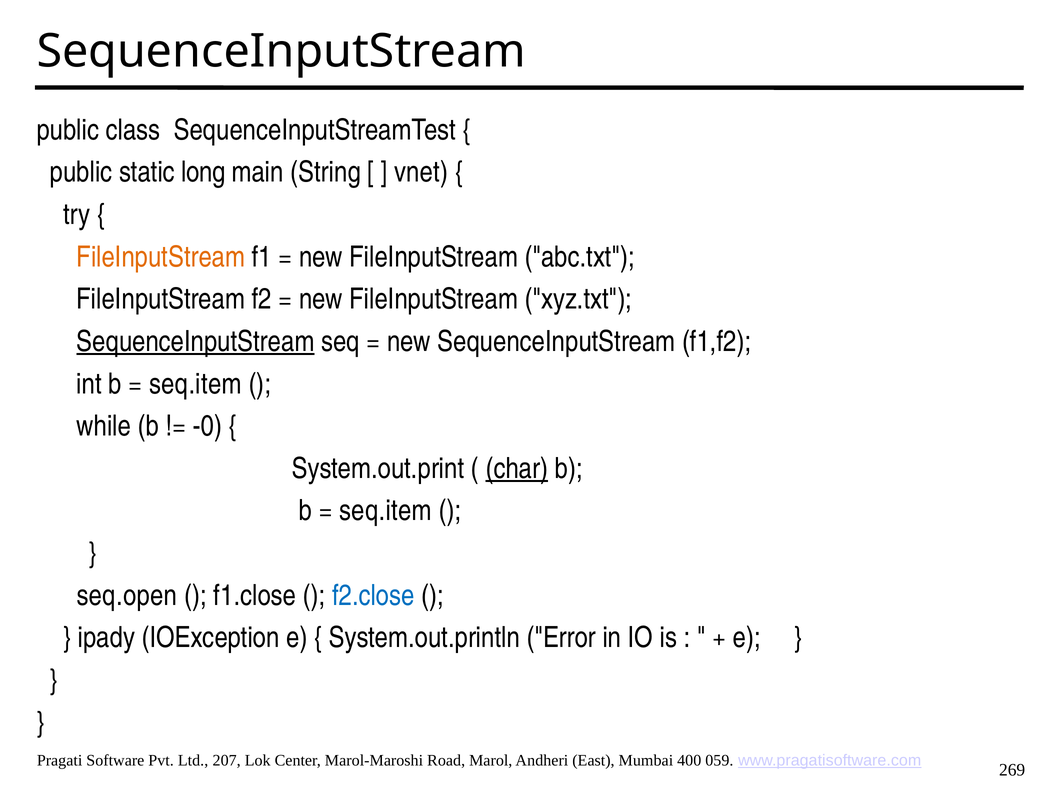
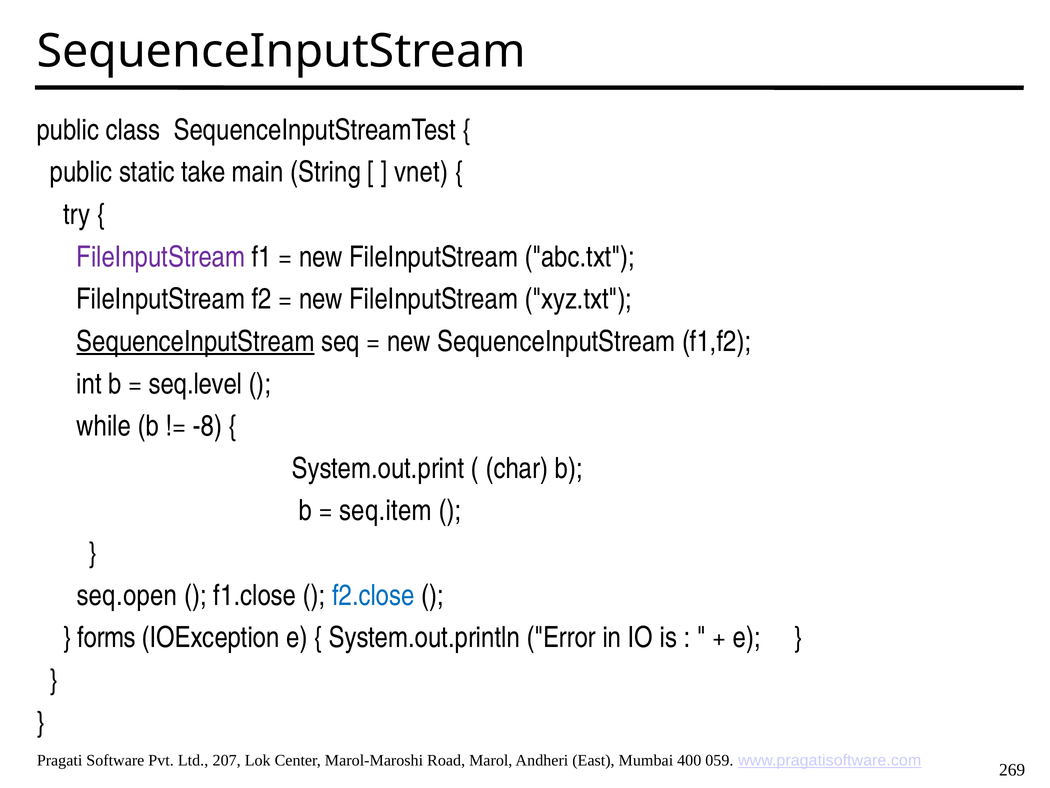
long: long -> take
FileInputStream at (161, 257) colour: orange -> purple
seq.item at (195, 384): seq.item -> seq.level
-0: -0 -> -8
char underline: present -> none
ipady: ipady -> forms
